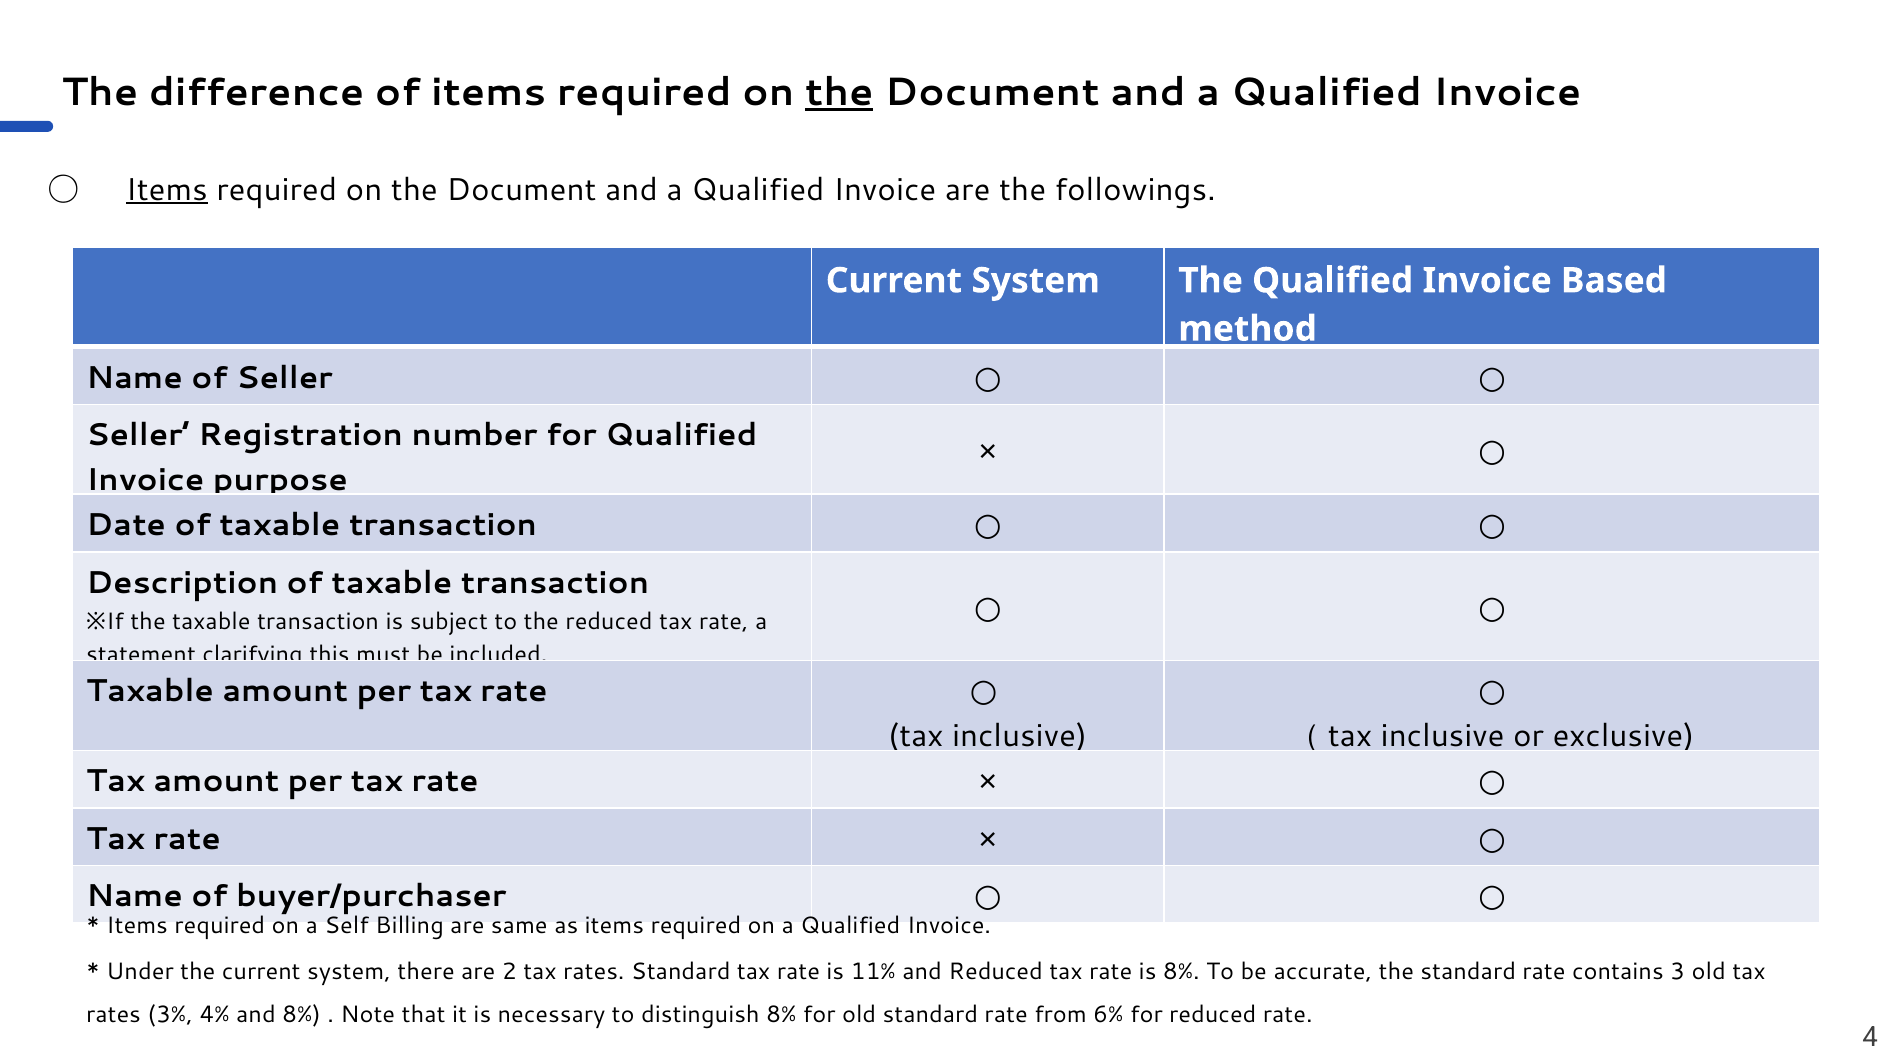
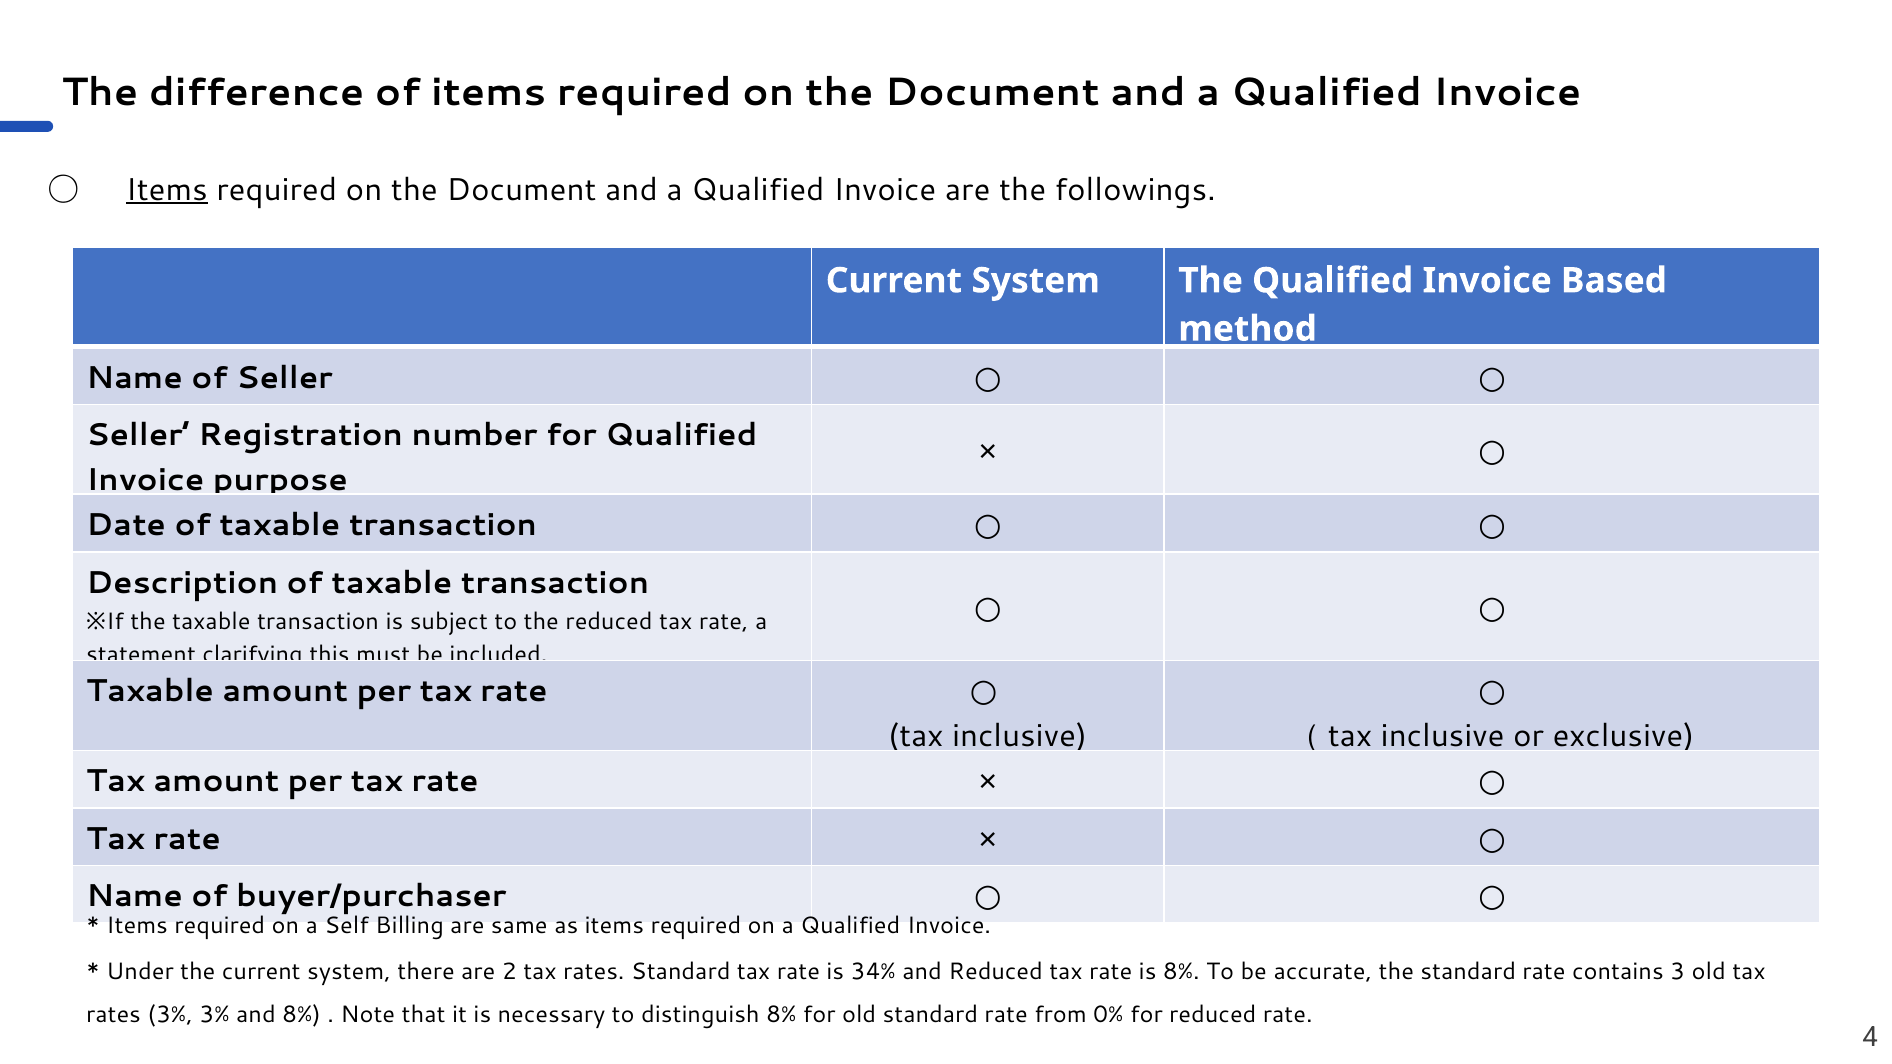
the at (839, 92) underline: present -> none
11%: 11% -> 34%
3% 4%: 4% -> 3%
6%: 6% -> 0%
